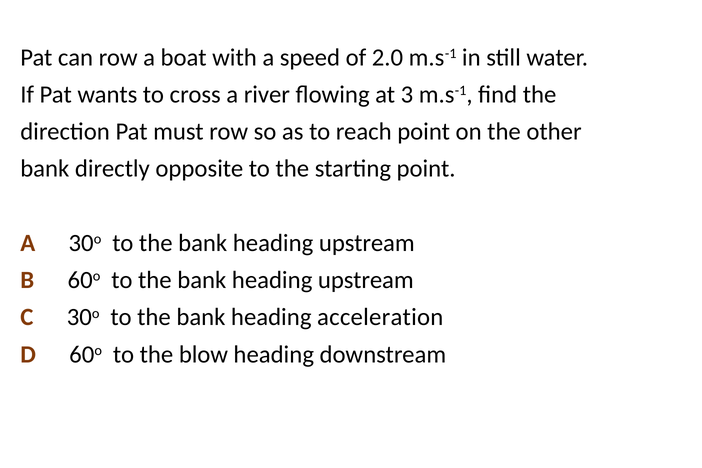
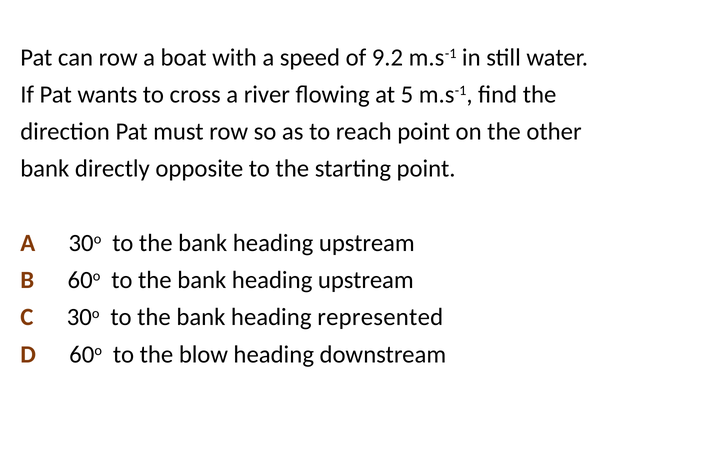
2.0: 2.0 -> 9.2
3: 3 -> 5
acceleration: acceleration -> represented
